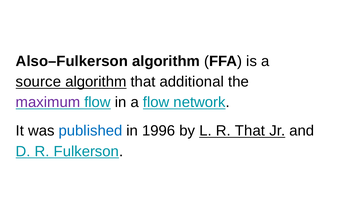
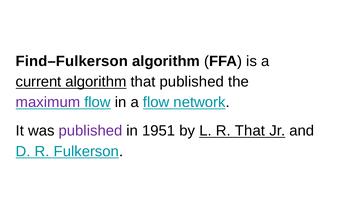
Also–Fulkerson: Also–Fulkerson -> Find–Fulkerson
source: source -> current
that additional: additional -> published
published at (90, 131) colour: blue -> purple
1996: 1996 -> 1951
